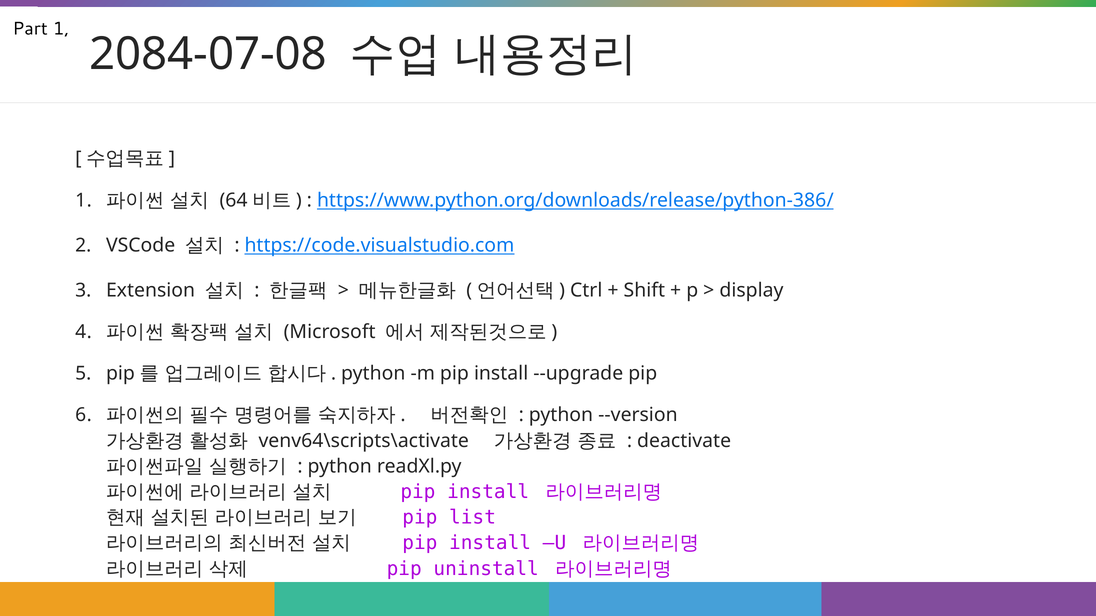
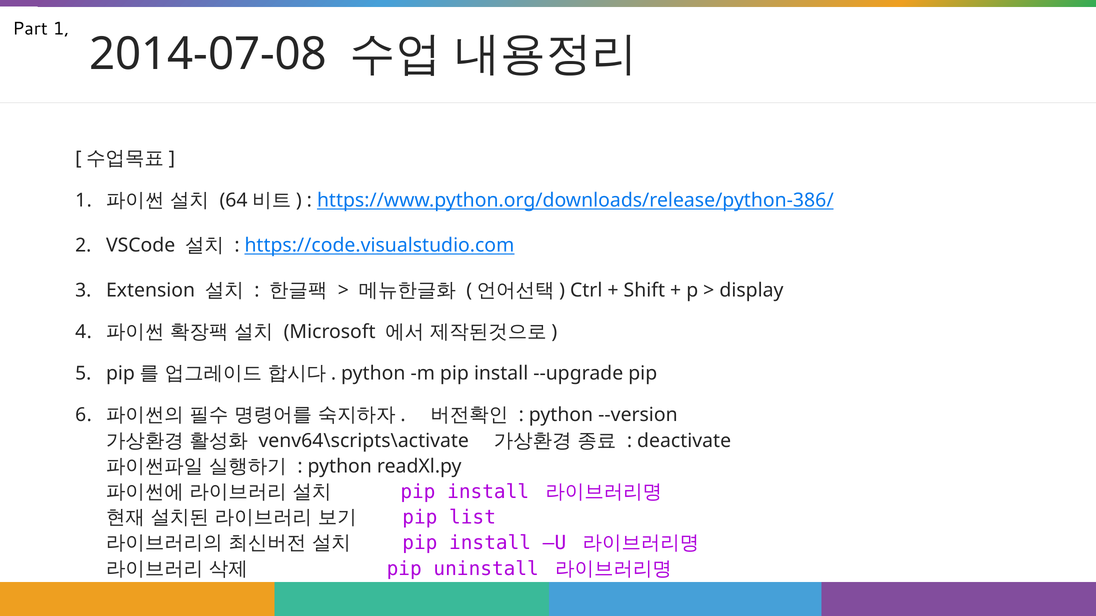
2084-07-08: 2084-07-08 -> 2014-07-08
